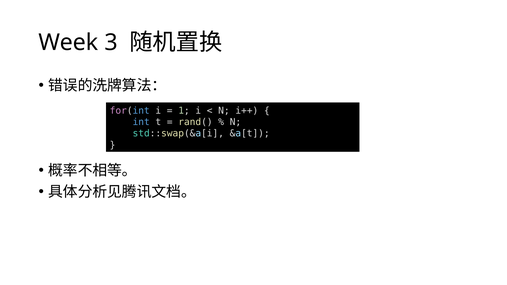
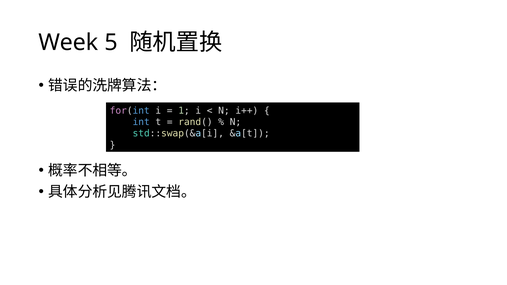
3: 3 -> 5
